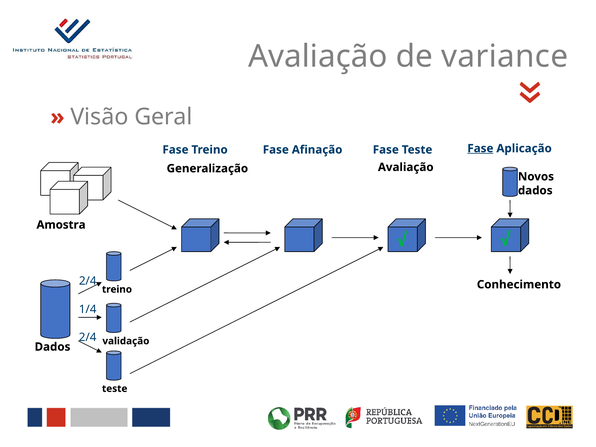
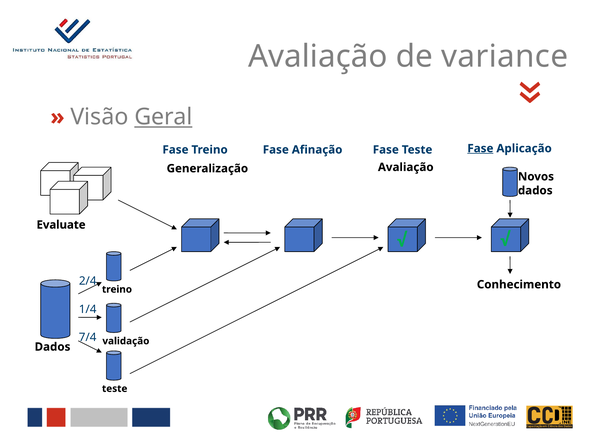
Geral underline: none -> present
Amostra: Amostra -> Evaluate
2/4 at (88, 337): 2/4 -> 7/4
